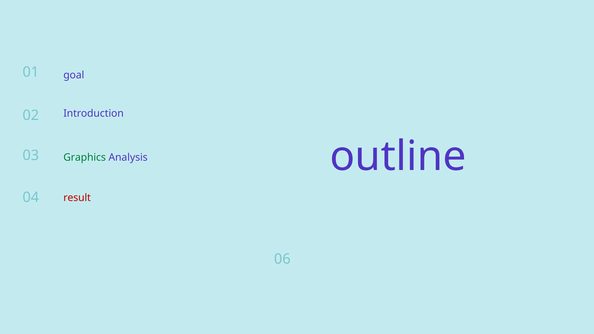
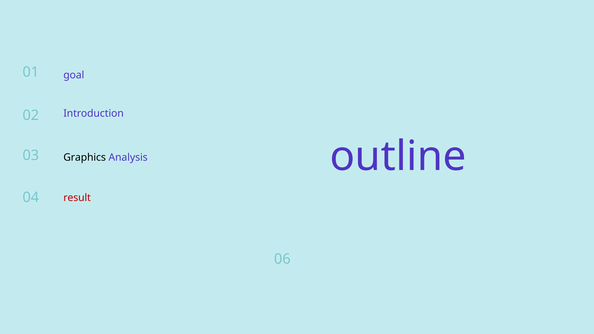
Graphics colour: green -> black
